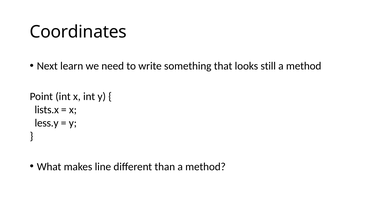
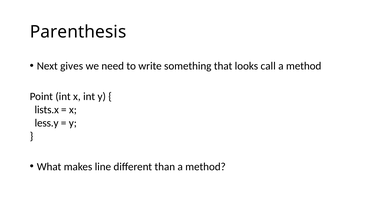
Coordinates: Coordinates -> Parenthesis
learn: learn -> gives
still: still -> call
